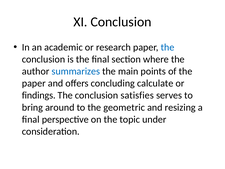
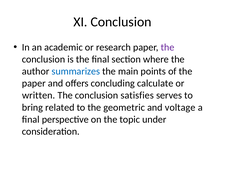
the at (168, 47) colour: blue -> purple
findings: findings -> written
around: around -> related
resizing: resizing -> voltage
